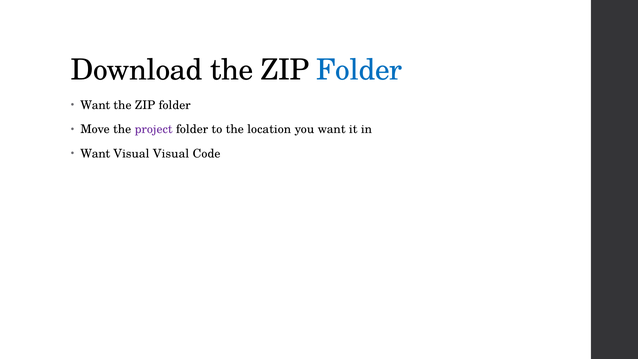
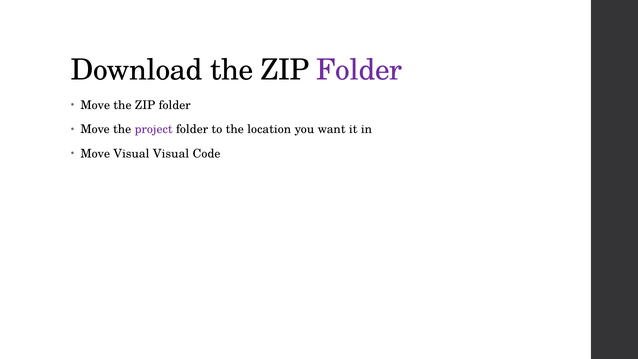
Folder at (359, 70) colour: blue -> purple
Want at (95, 105): Want -> Move
Want at (95, 154): Want -> Move
